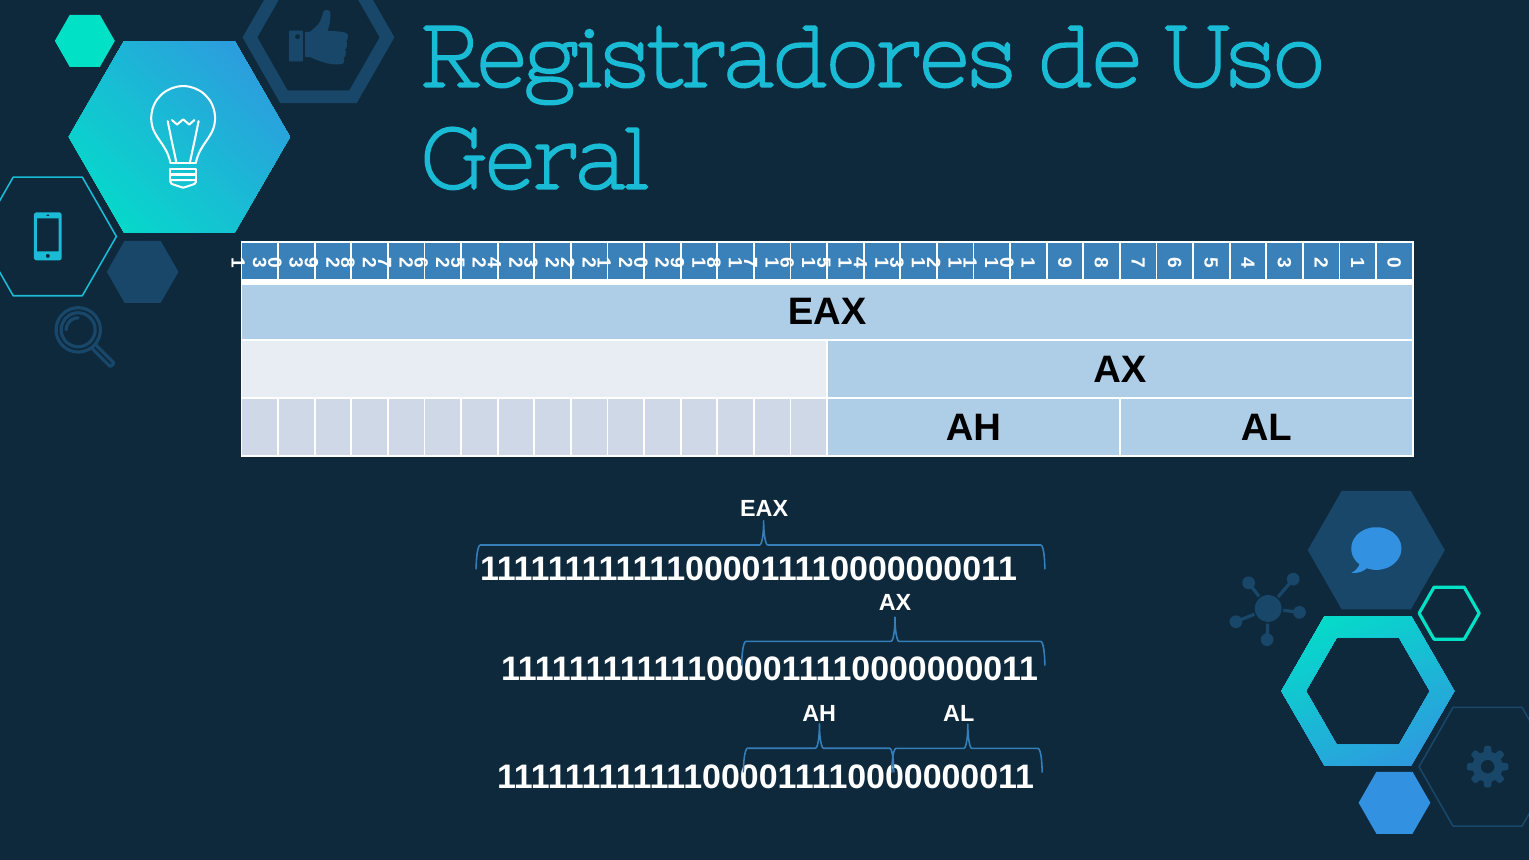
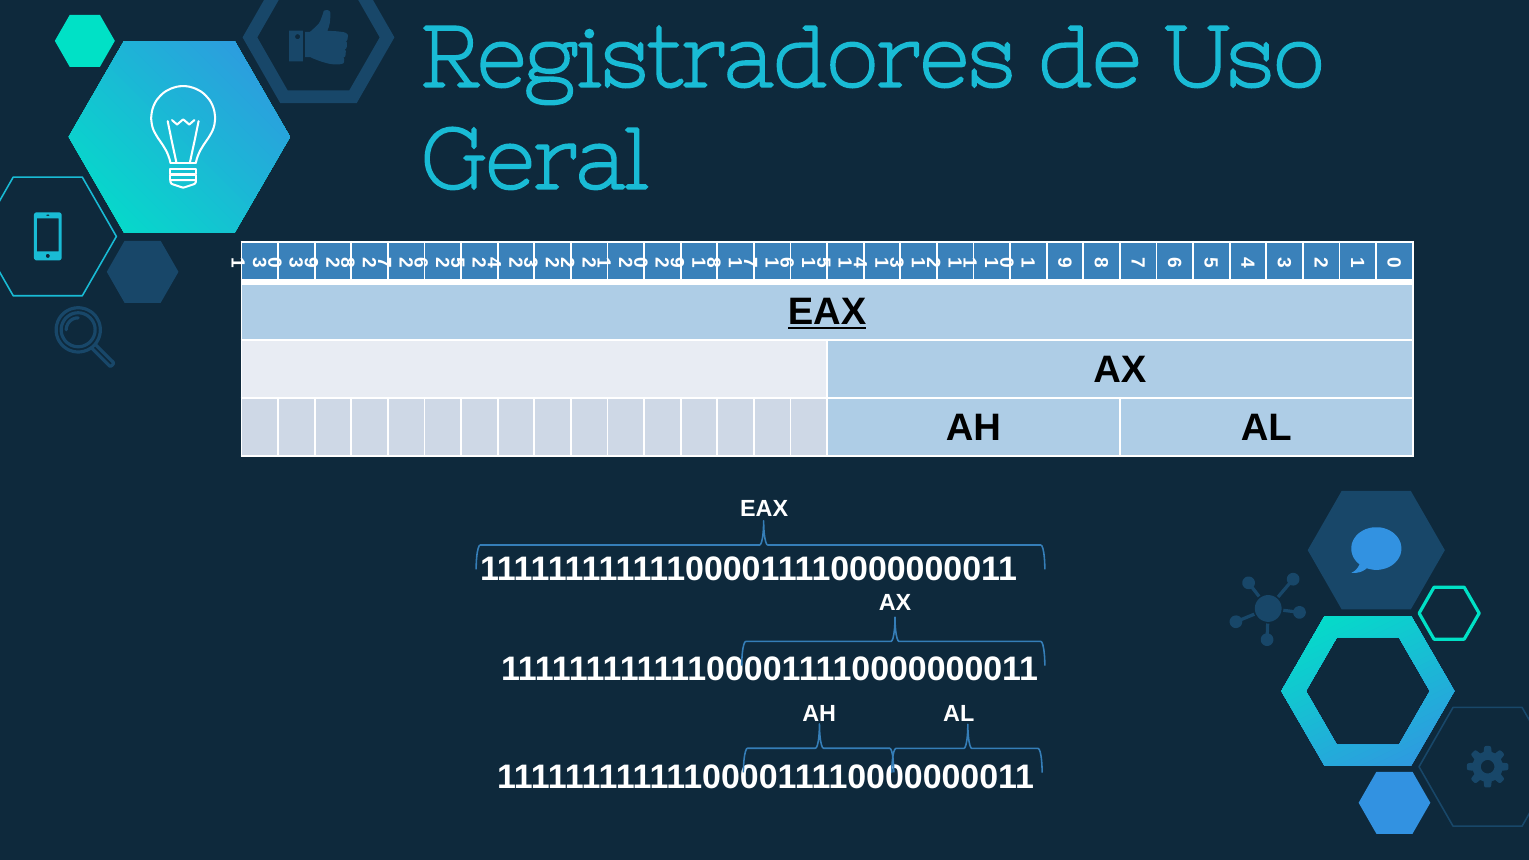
EAX at (827, 311) underline: none -> present
